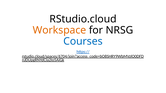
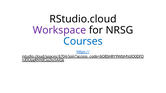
Workspace colour: orange -> purple
